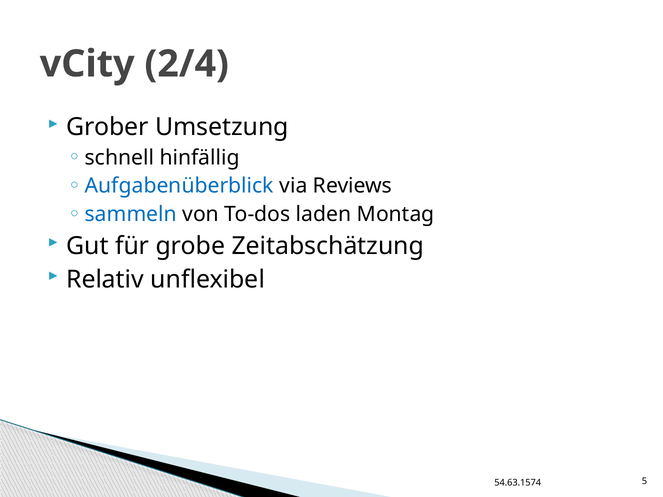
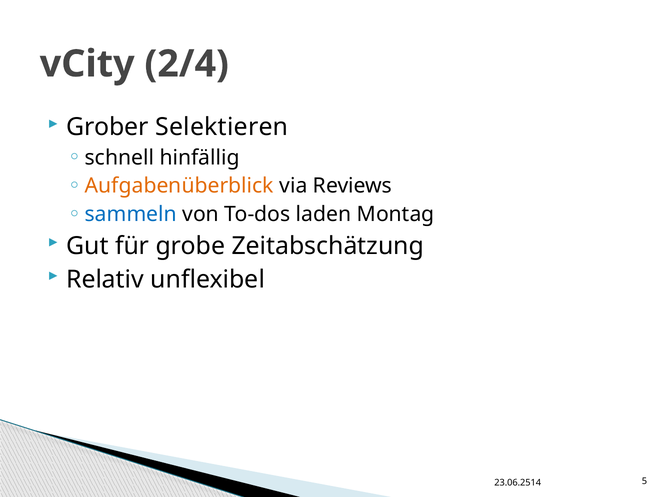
Umsetzung: Umsetzung -> Selektieren
Aufgabenüberblick colour: blue -> orange
54.63.1574: 54.63.1574 -> 23.06.2514
